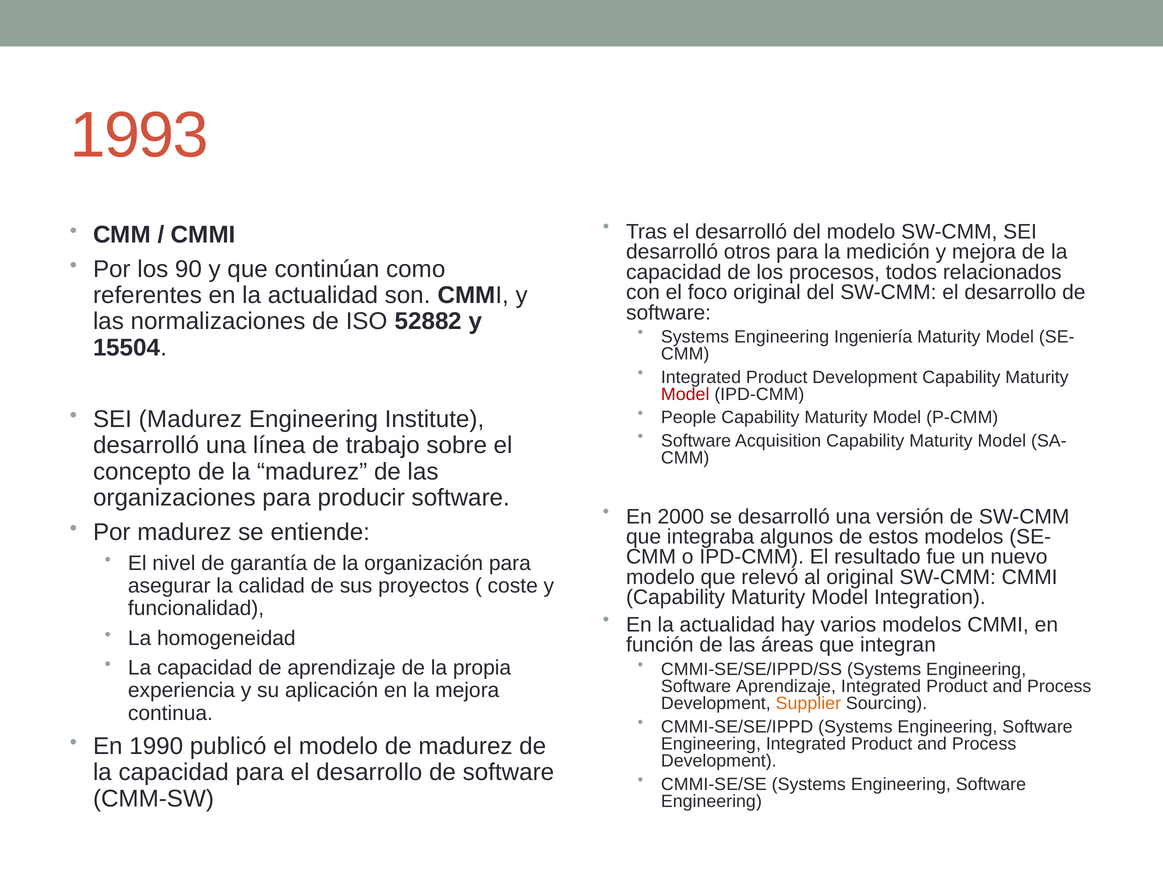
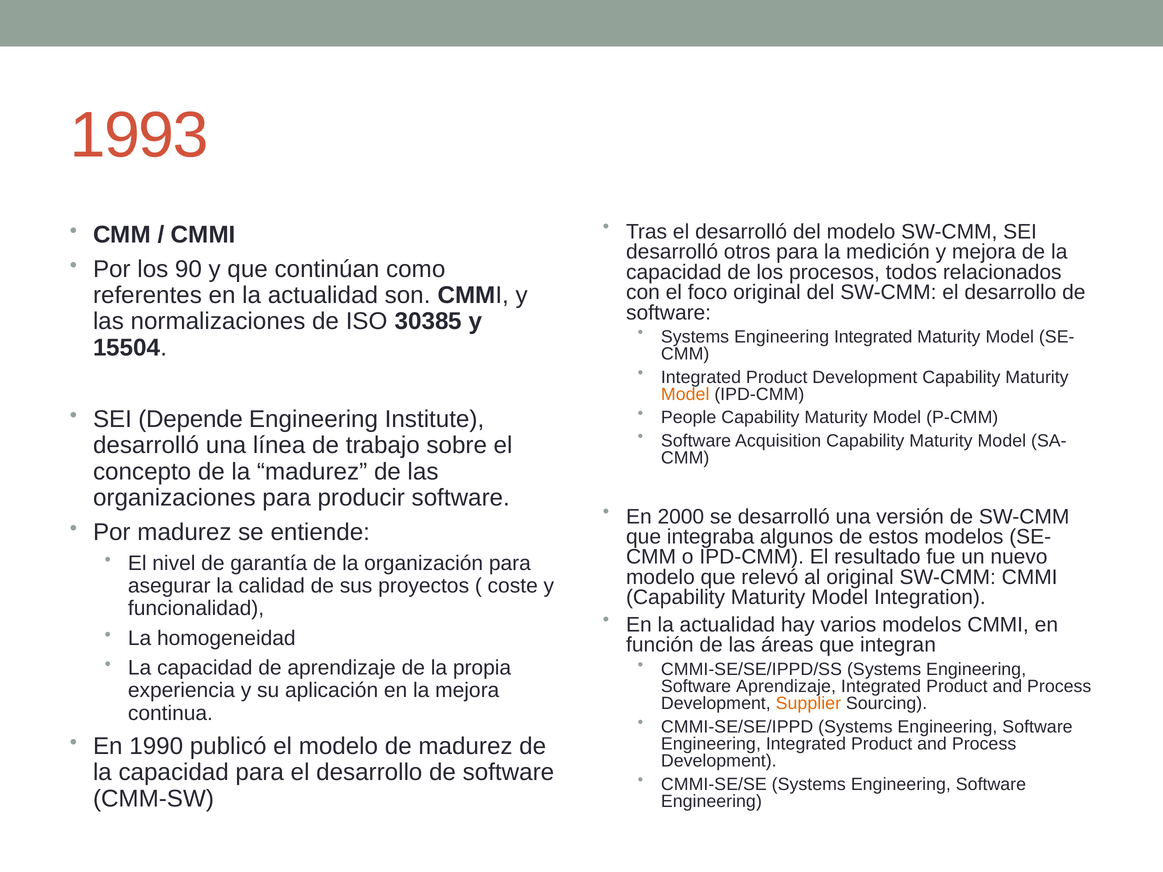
52882: 52882 -> 30385
Systems Engineering Ingeniería: Ingeniería -> Integrated
Model at (685, 394) colour: red -> orange
SEI Madurez: Madurez -> Depende
